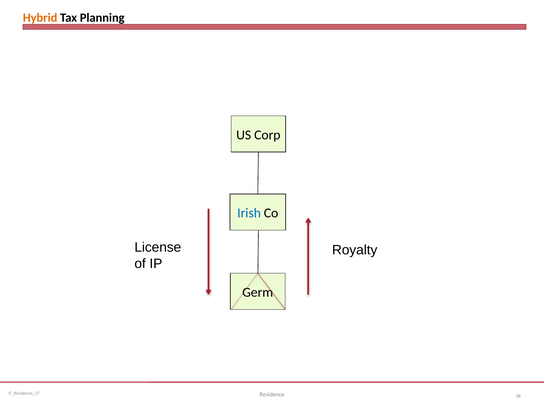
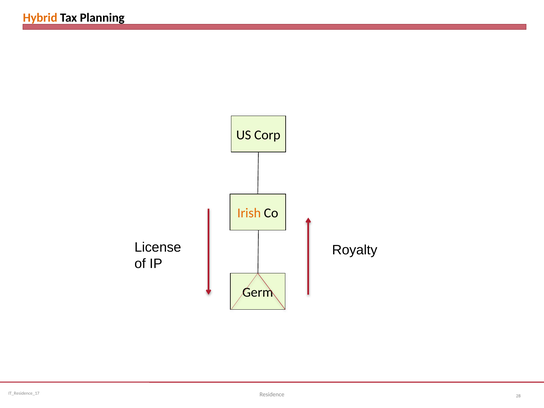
Irish colour: blue -> orange
